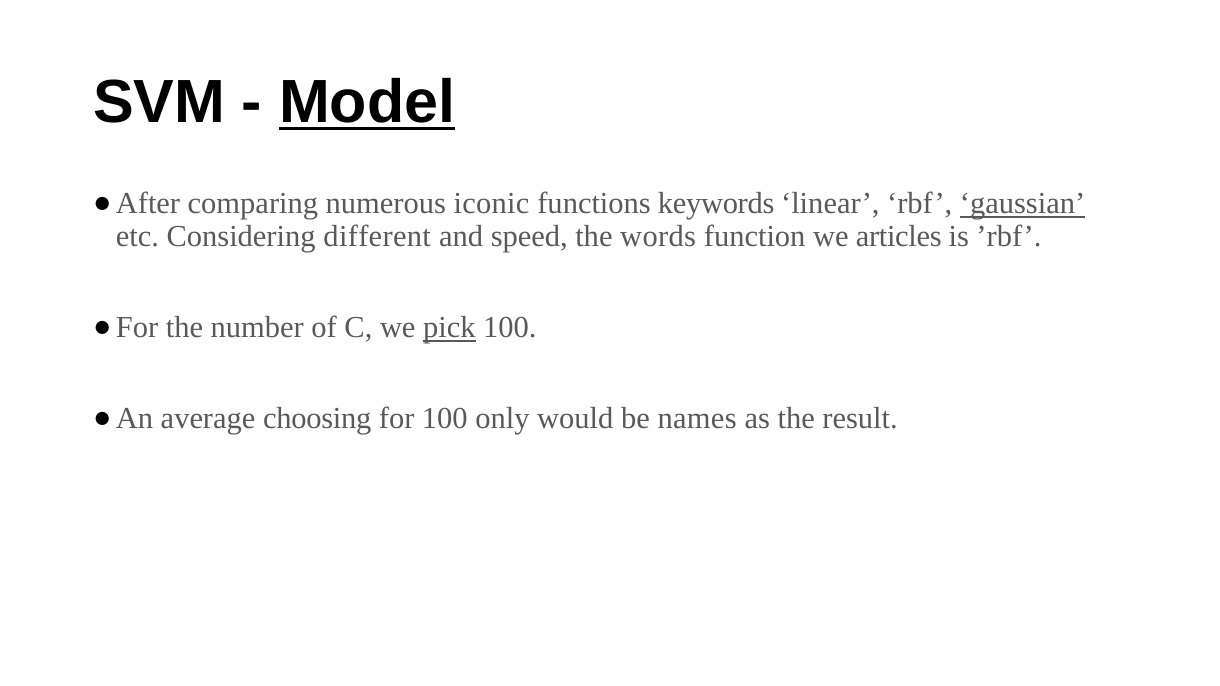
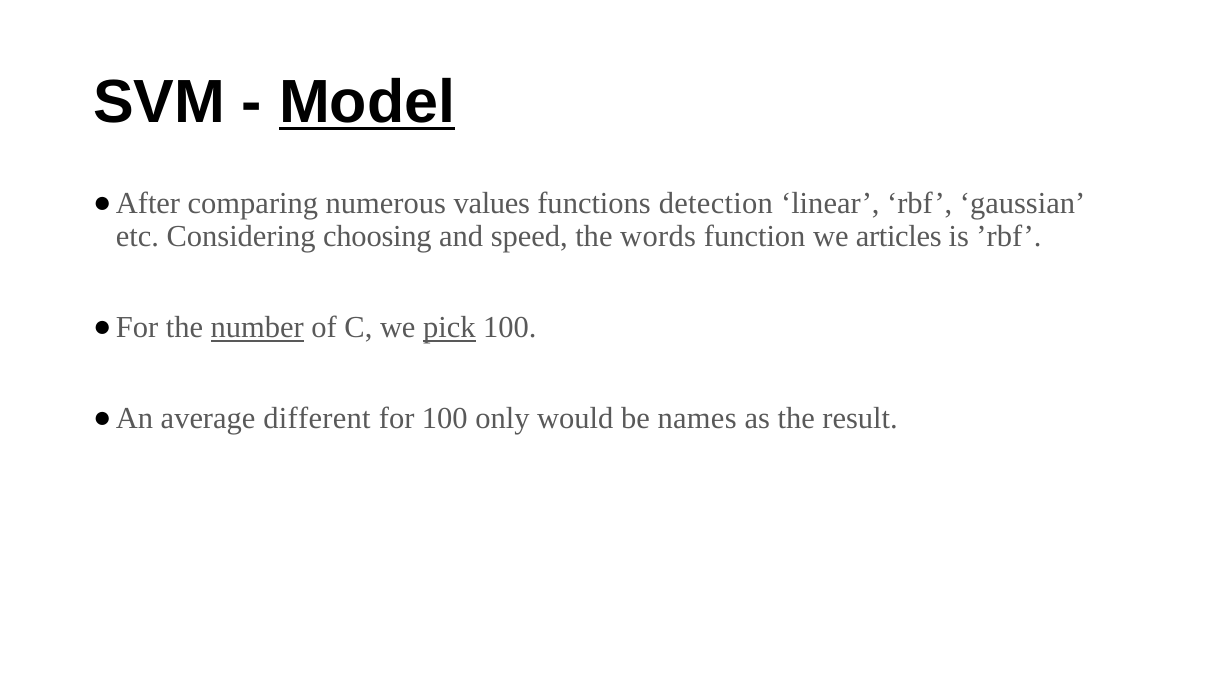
iconic: iconic -> values
keywords: keywords -> detection
gaussian underline: present -> none
different: different -> choosing
number underline: none -> present
choosing: choosing -> different
